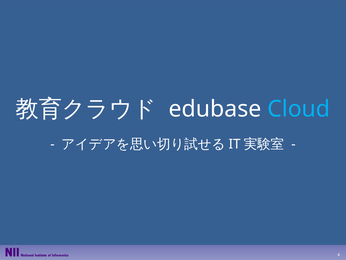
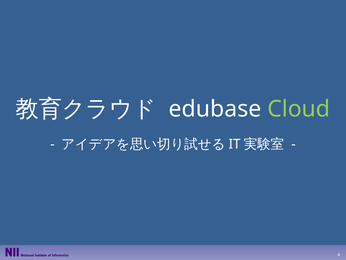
Cloud colour: light blue -> light green
